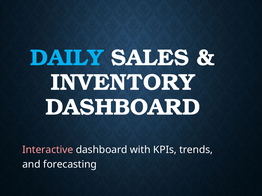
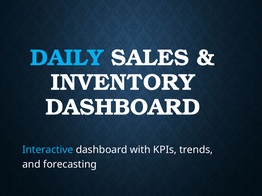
Interactive colour: pink -> light blue
